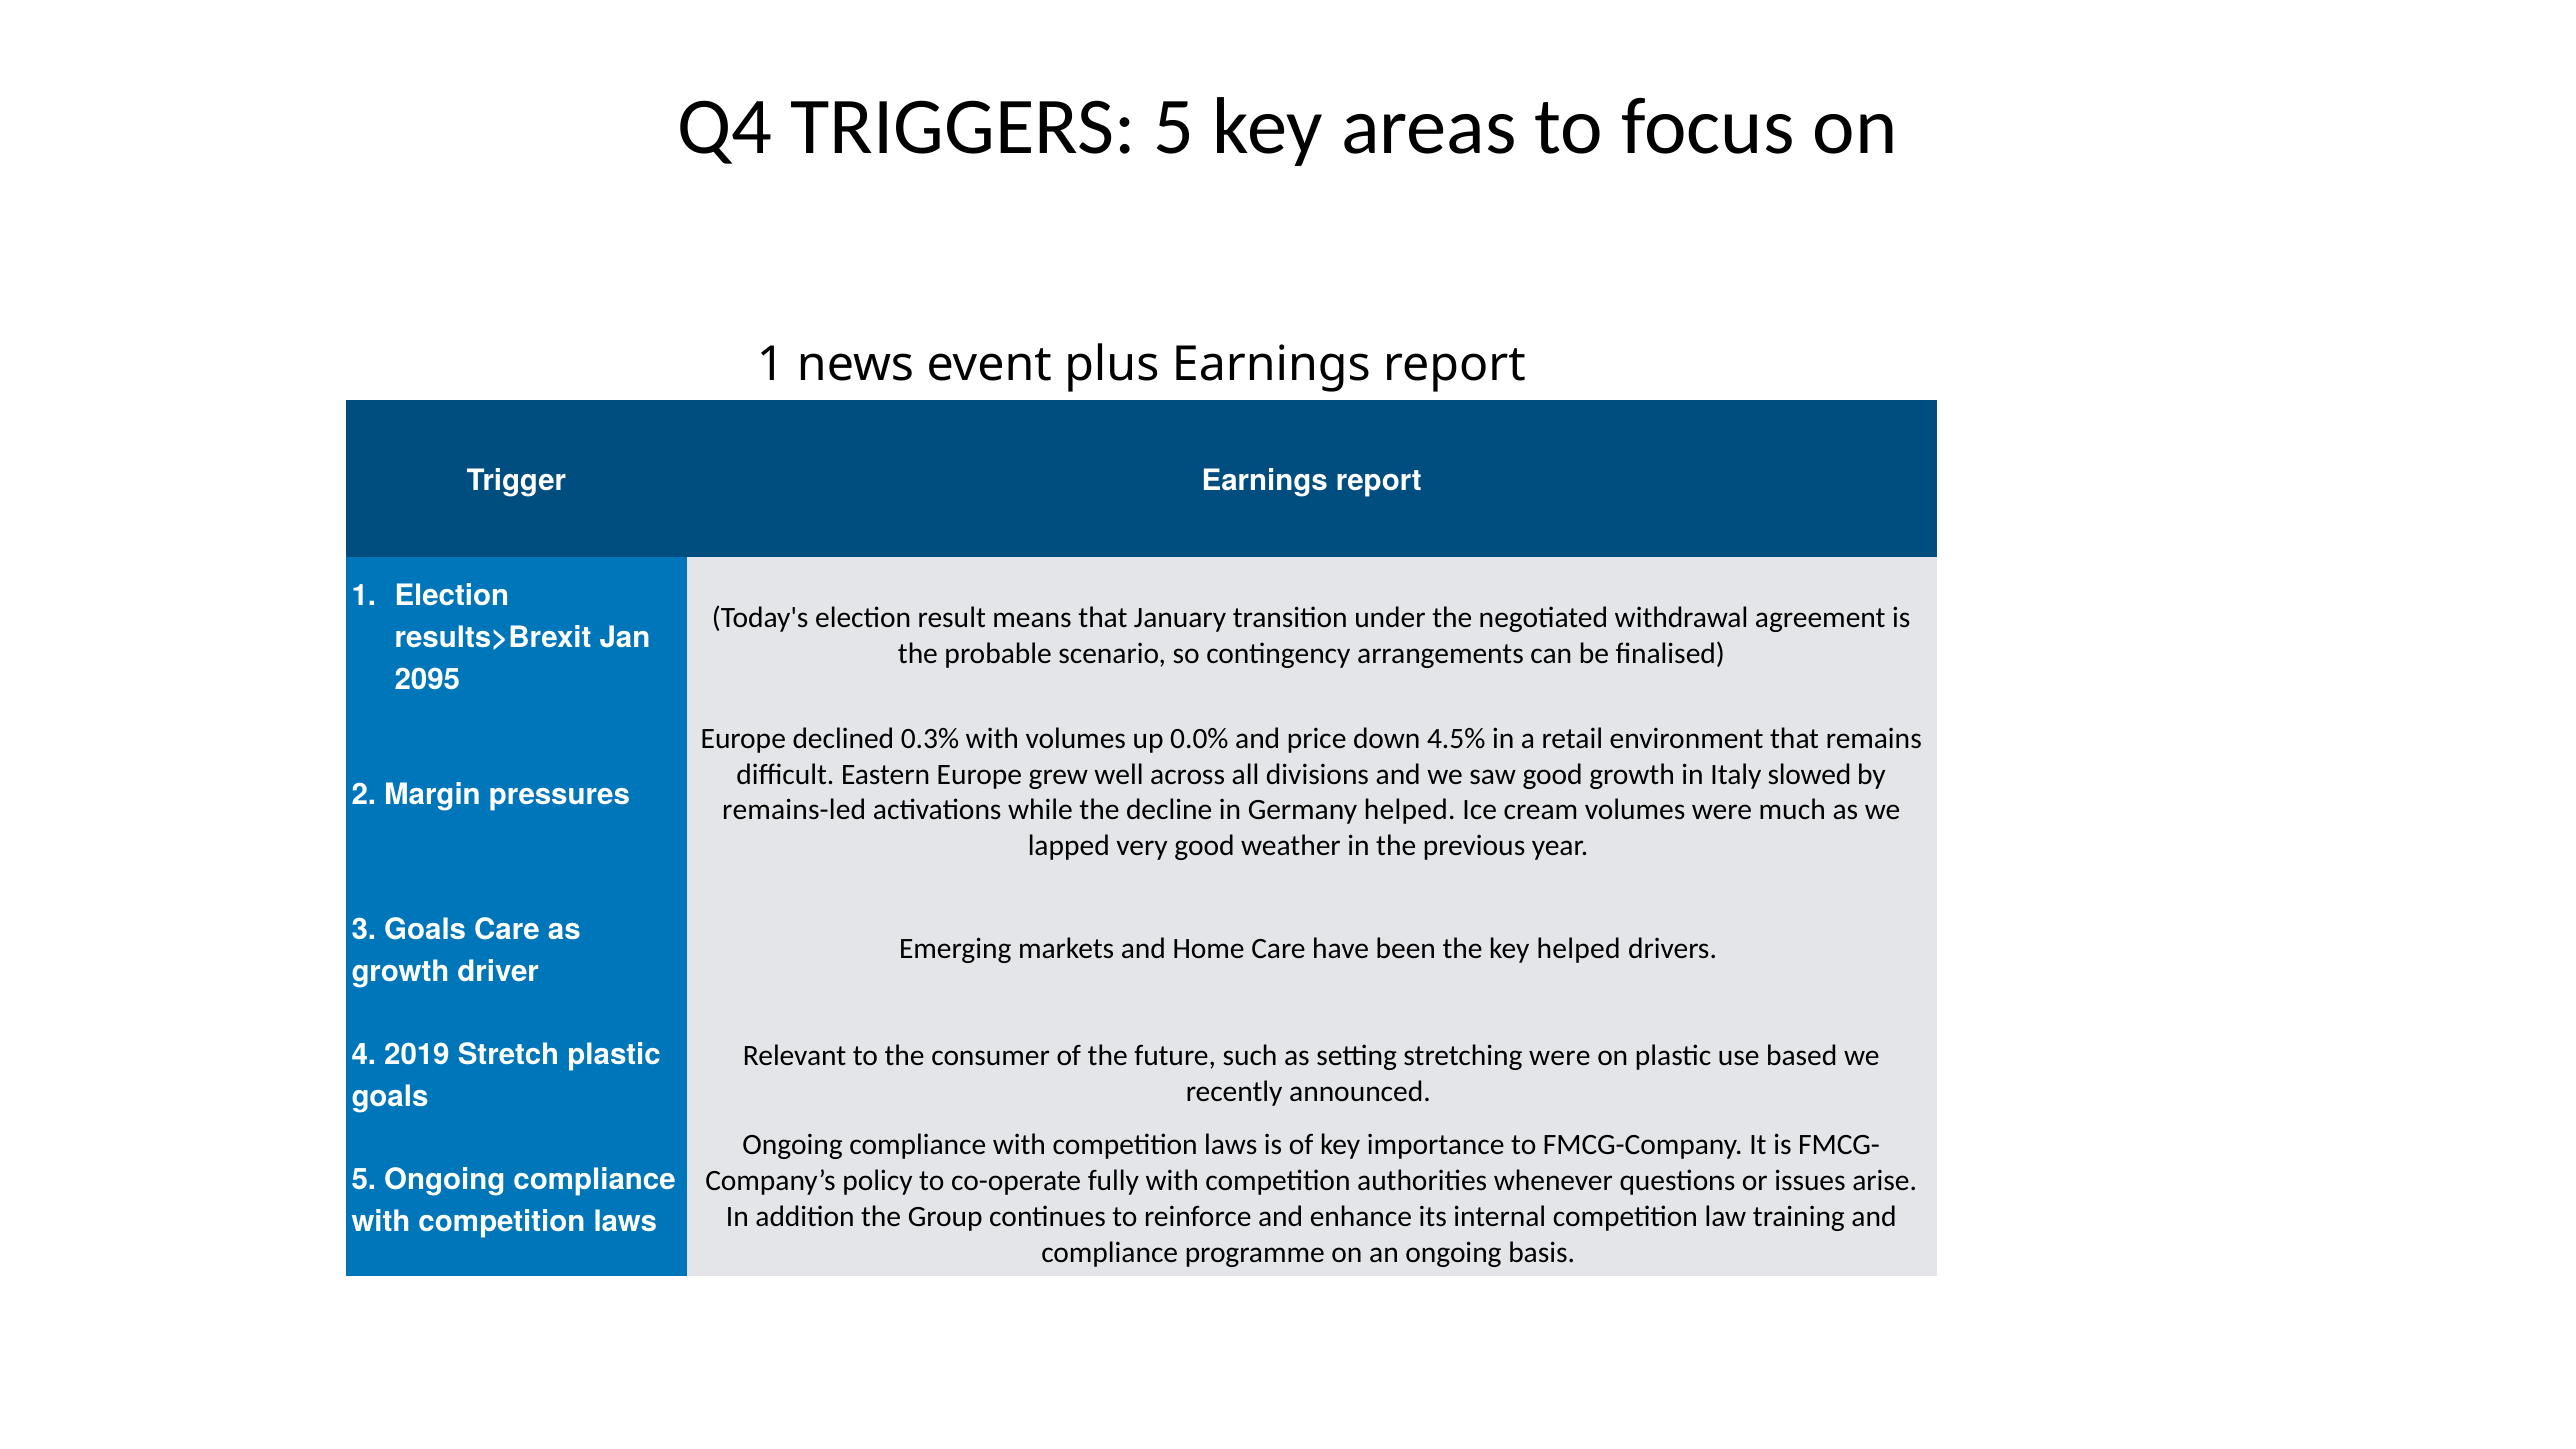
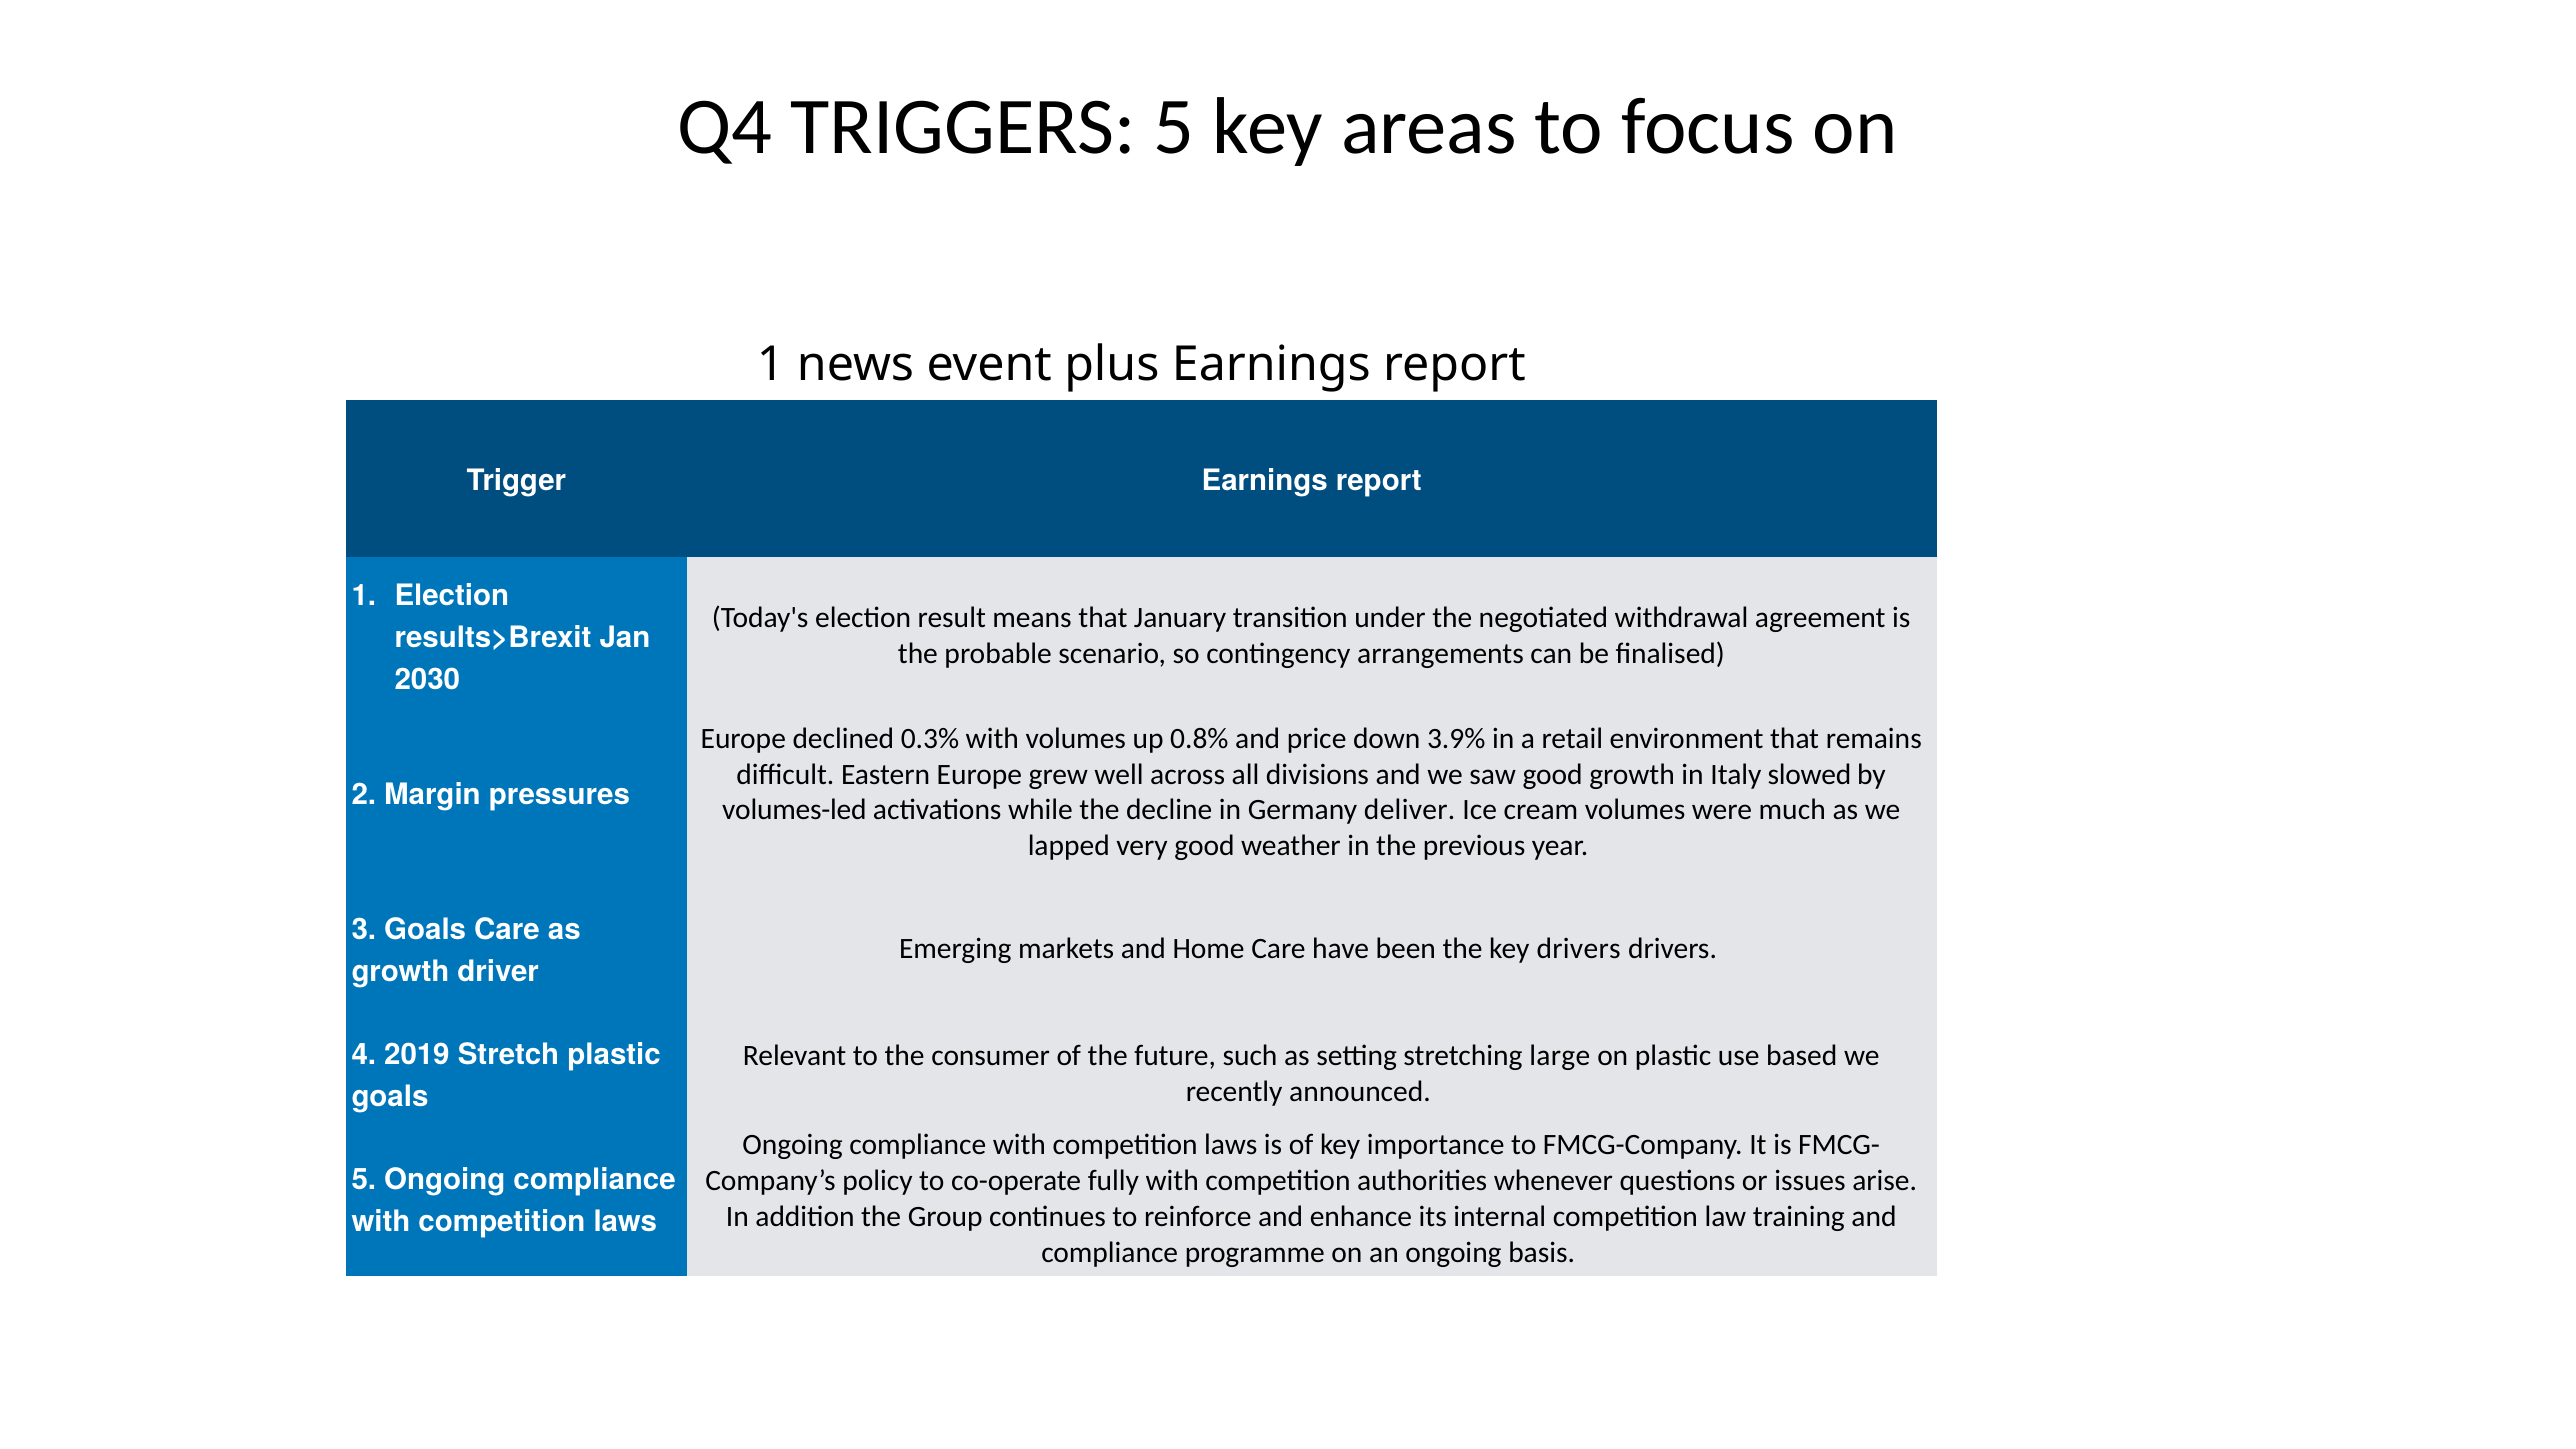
2095: 2095 -> 2030
0.0%: 0.0% -> 0.8%
4.5%: 4.5% -> 3.9%
remains-led: remains-led -> volumes-led
Germany helped: helped -> deliver
key helped: helped -> drivers
stretching were: were -> large
